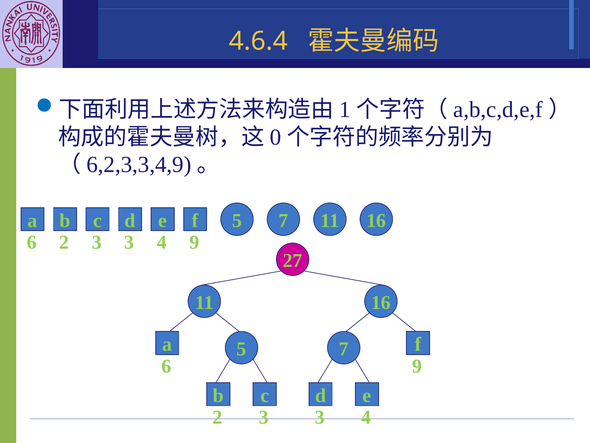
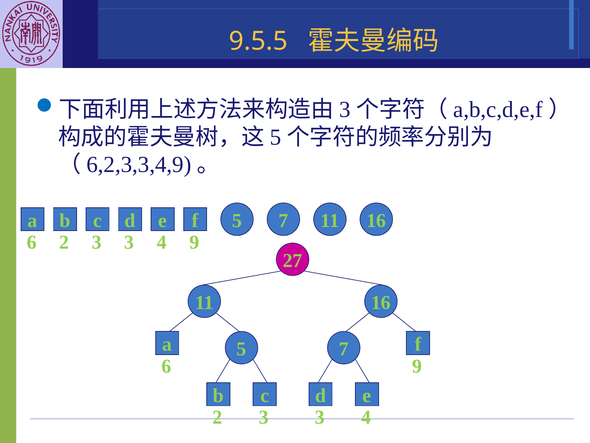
4.6.4: 4.6.4 -> 9.5.5
1 at (345, 109): 1 -> 3
0 at (276, 137): 0 -> 5
